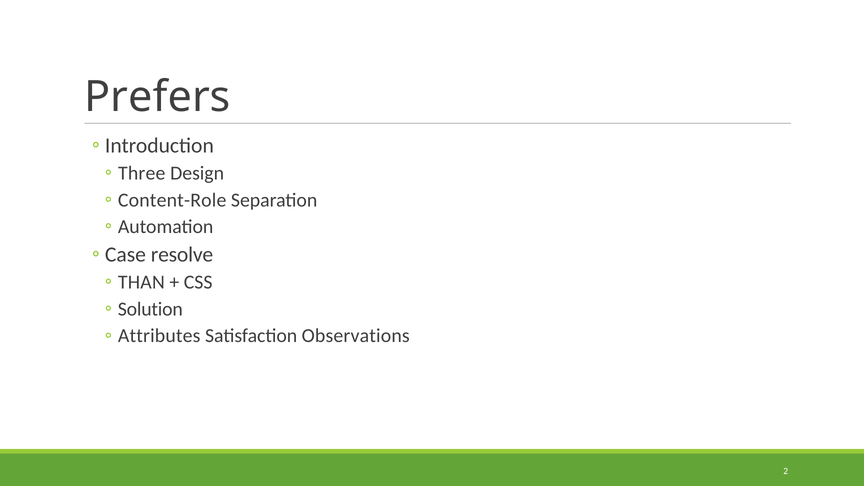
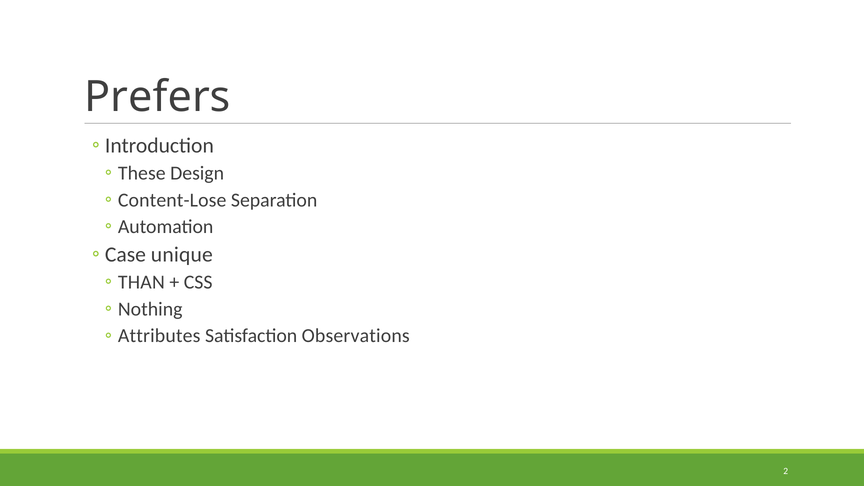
Three: Three -> These
Content-Role: Content-Role -> Content-Lose
resolve: resolve -> unique
Solution: Solution -> Nothing
